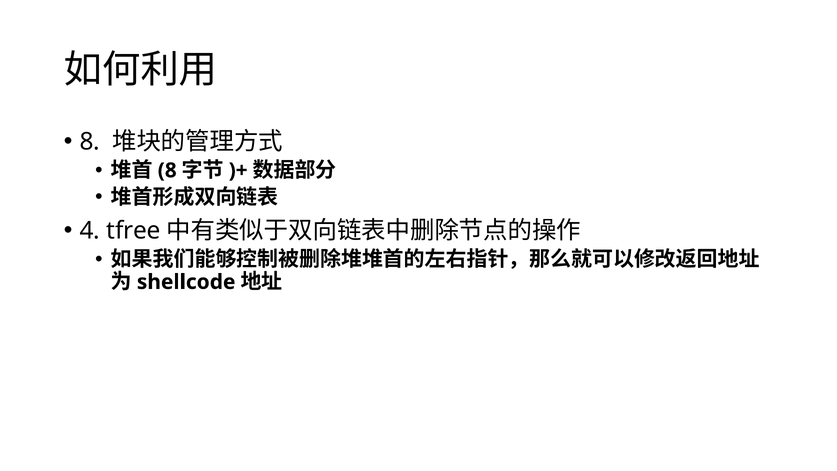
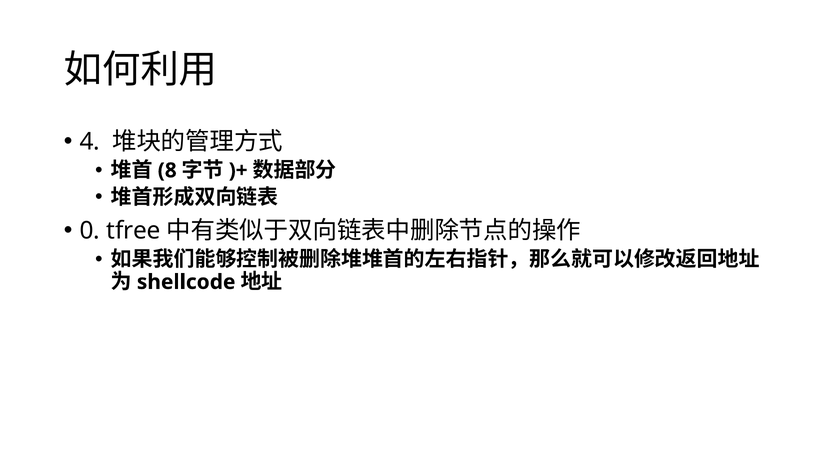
8 at (90, 142): 8 -> 4
4: 4 -> 0
